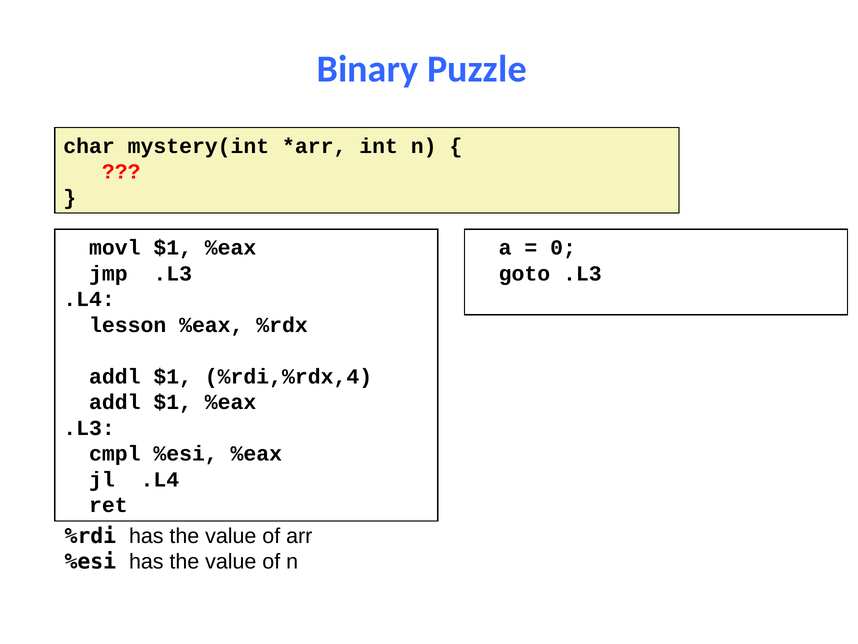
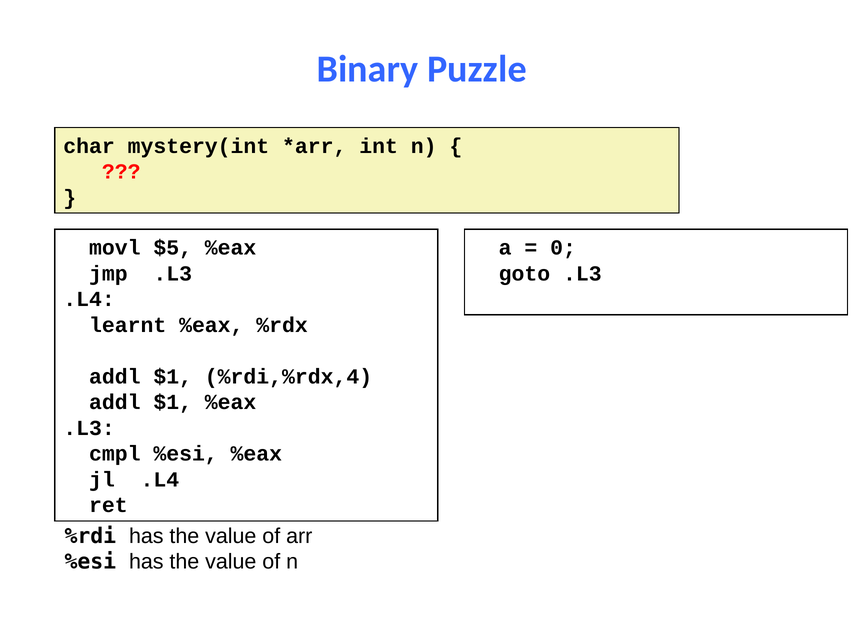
movl $1: $1 -> $5
lesson: lesson -> learnt
